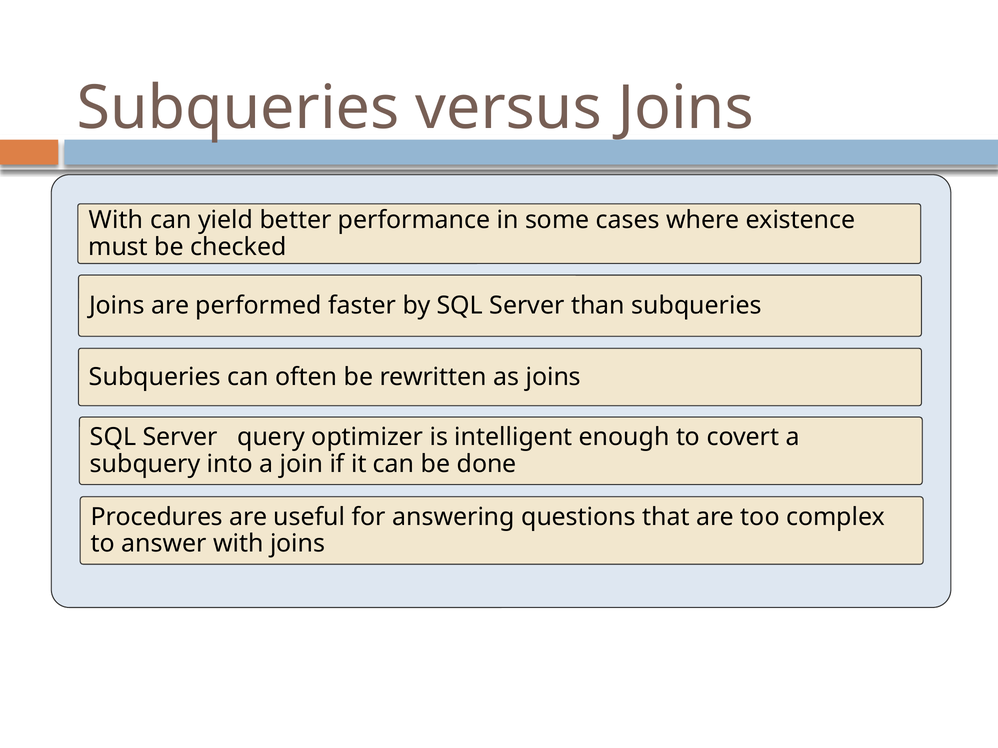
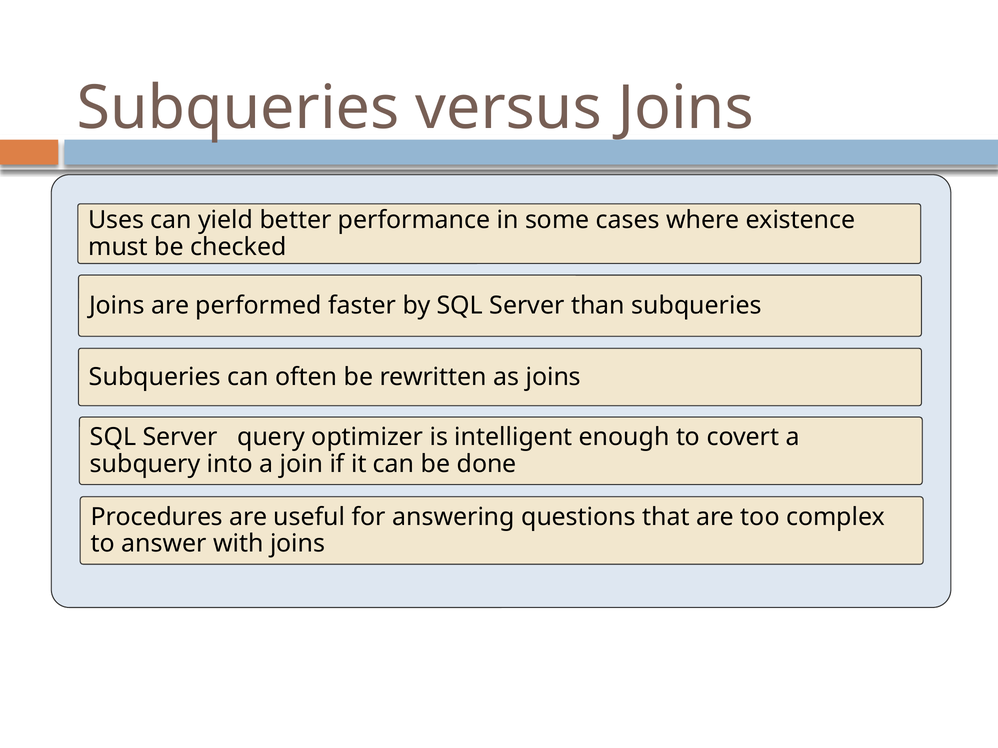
With at (116, 220): With -> Uses
